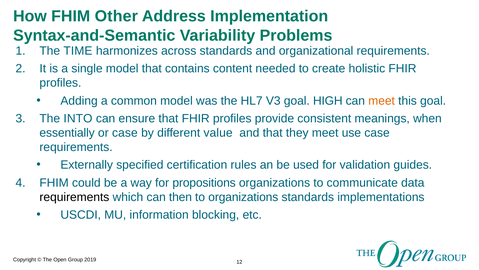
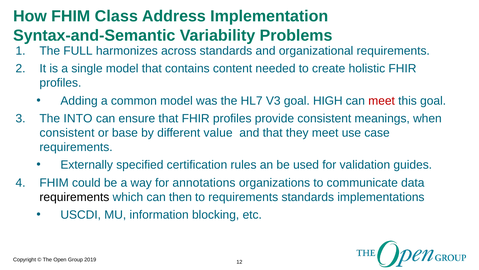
Other: Other -> Class
TIME: TIME -> FULL
meet at (382, 101) colour: orange -> red
essentially at (67, 133): essentially -> consistent
or case: case -> base
propositions: propositions -> annotations
to organizations: organizations -> requirements
